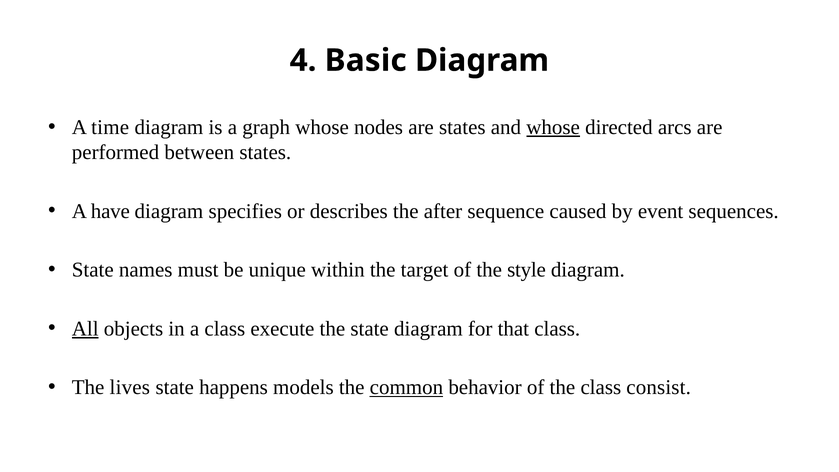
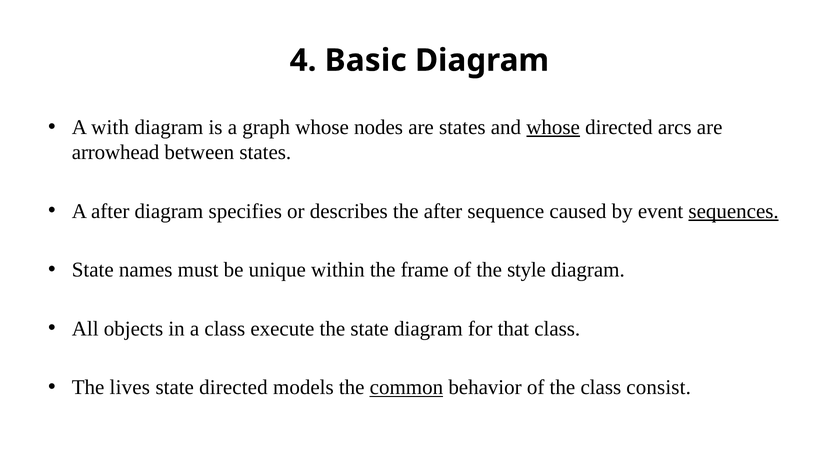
time: time -> with
performed: performed -> arrowhead
A have: have -> after
sequences underline: none -> present
target: target -> frame
All underline: present -> none
state happens: happens -> directed
